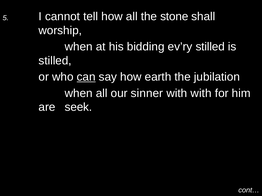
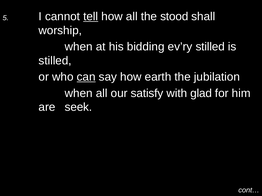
tell underline: none -> present
stone: stone -> stood
sinner: sinner -> satisfy
with with: with -> glad
